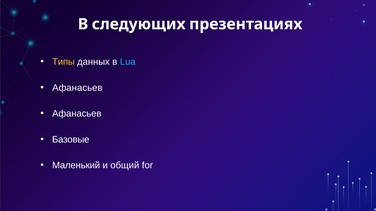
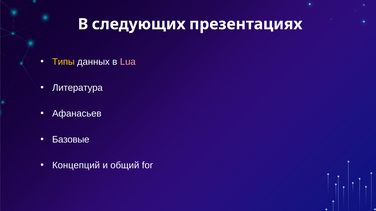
Lua colour: light blue -> pink
Афанасьев at (77, 88): Афанасьев -> Литература
Маленький: Маленький -> Концепций
